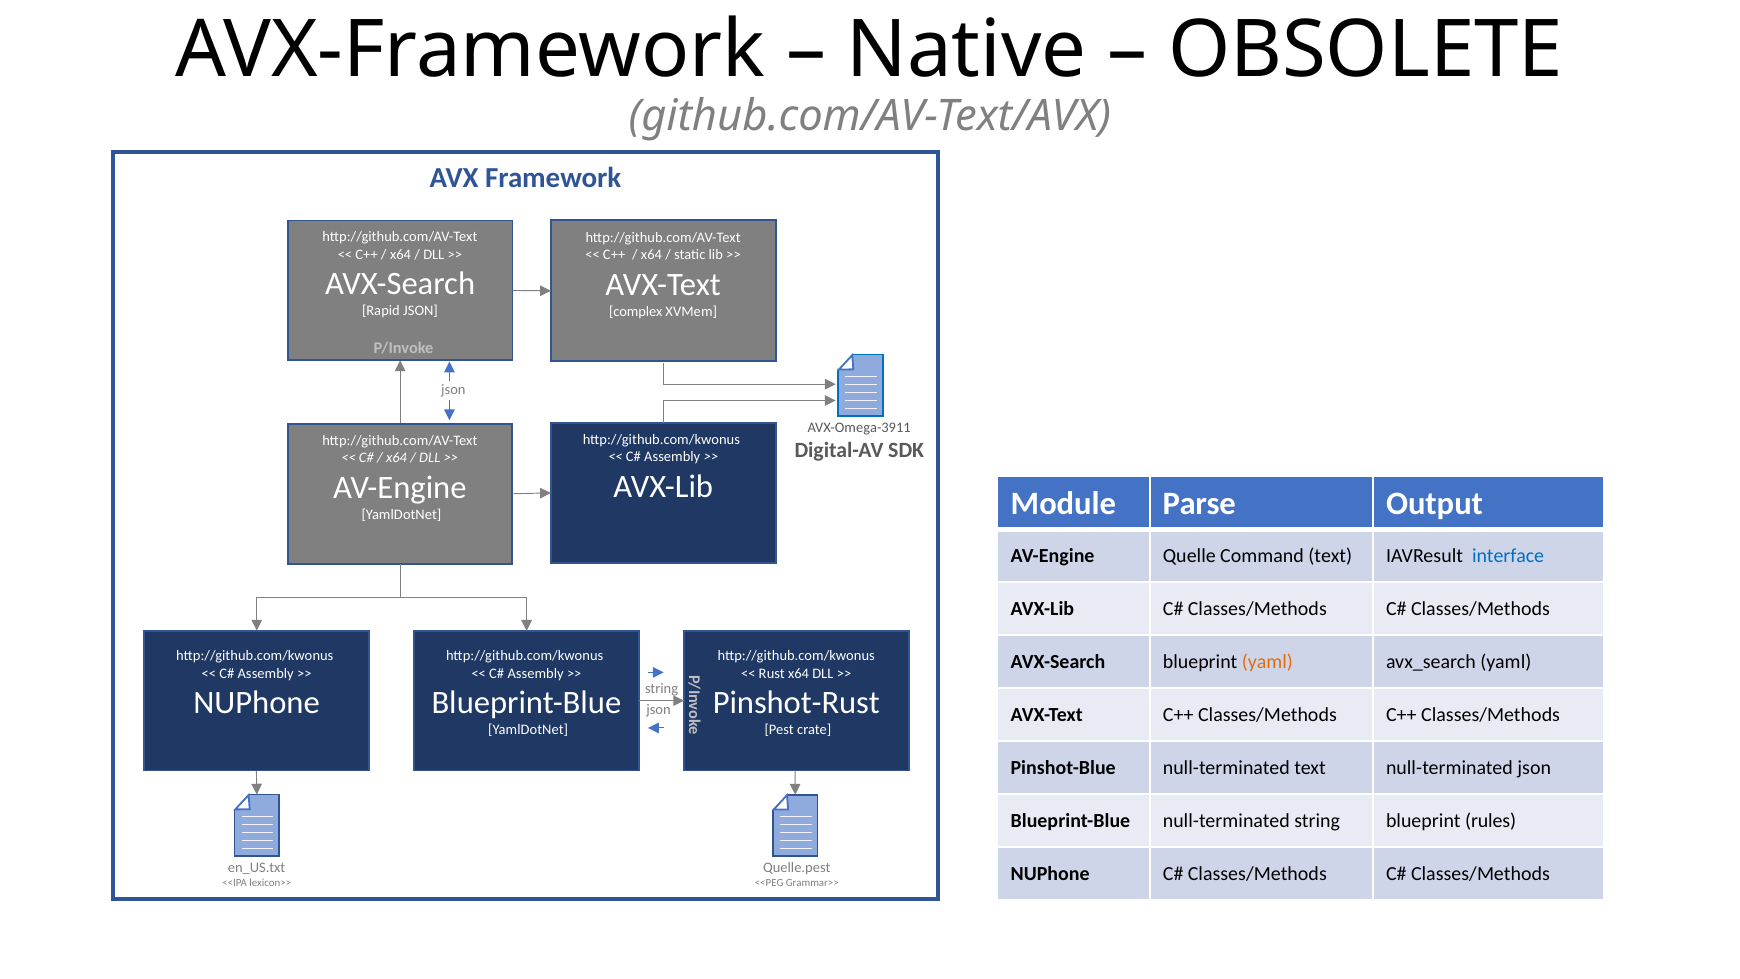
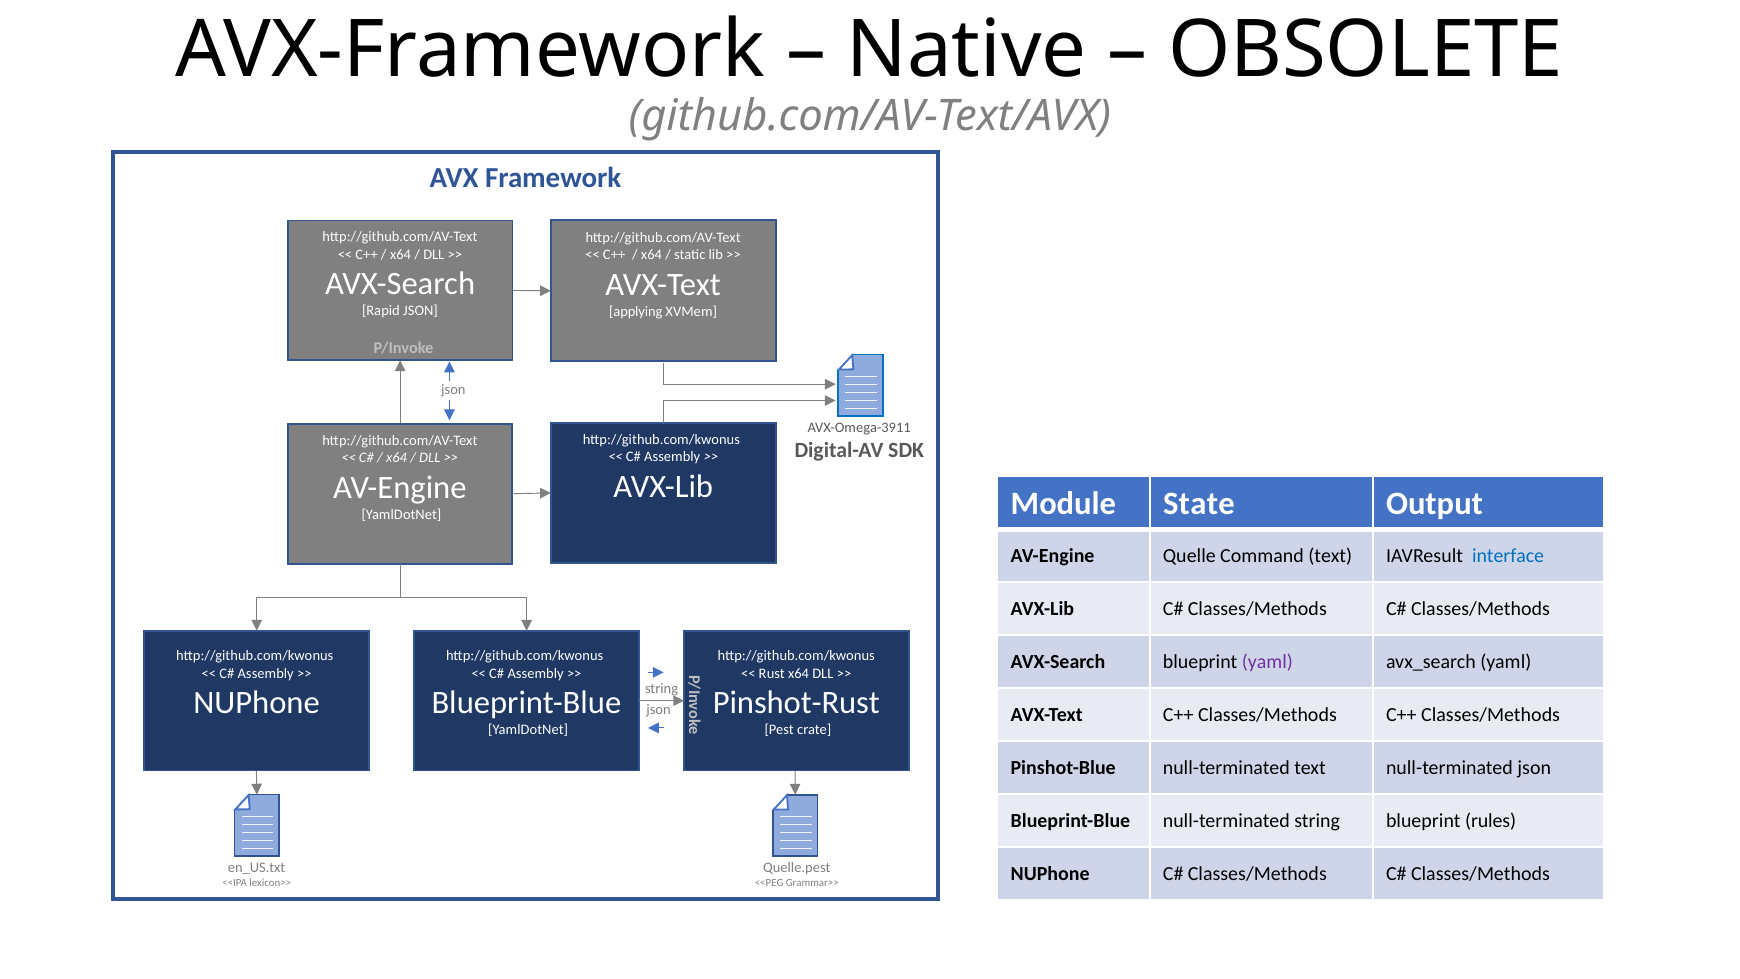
complex: complex -> applying
Parse: Parse -> State
yaml at (1267, 662) colour: orange -> purple
